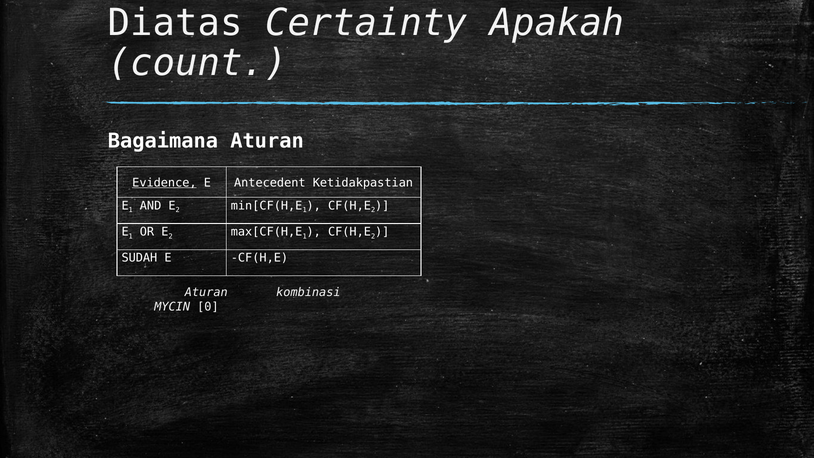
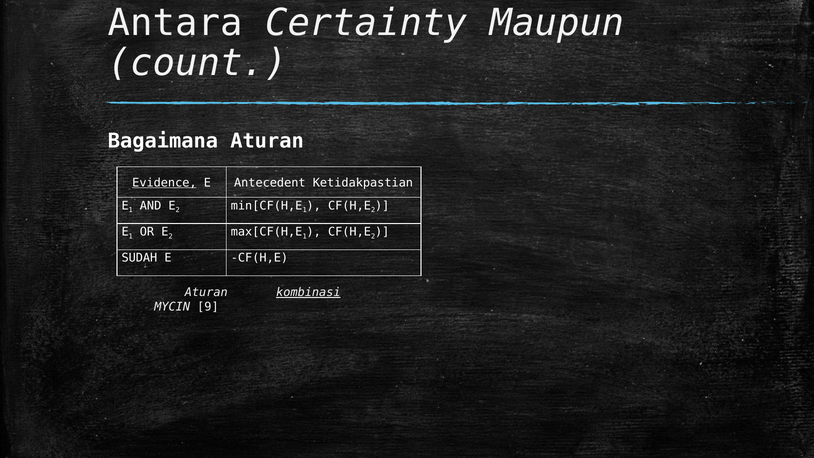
Diatas: Diatas -> Antara
Apakah: Apakah -> Maupun
kombinasi underline: none -> present
0: 0 -> 9
